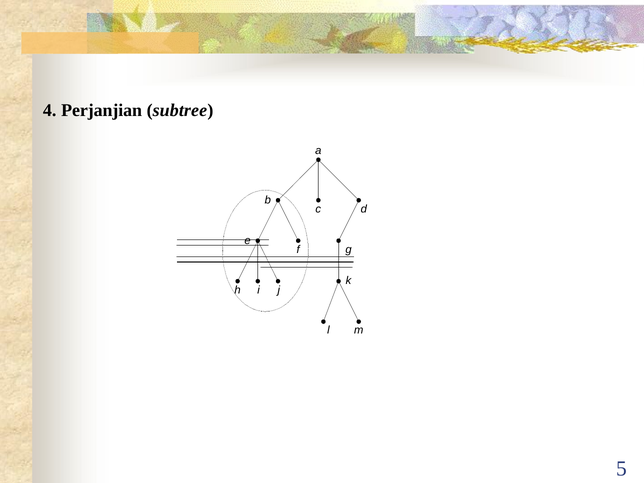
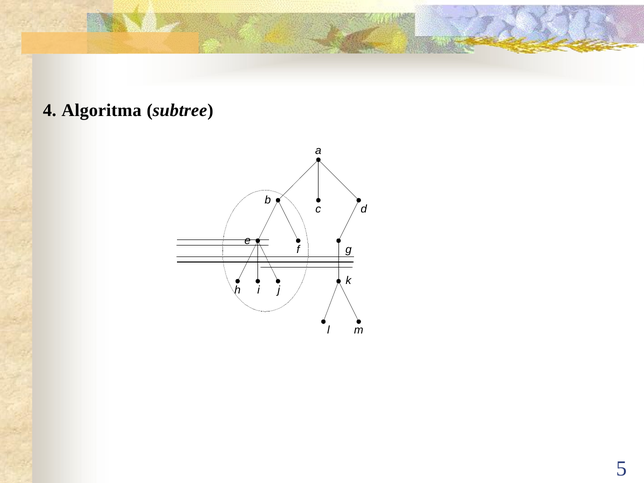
Perjanjian: Perjanjian -> Algoritma
